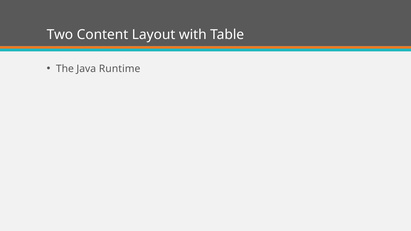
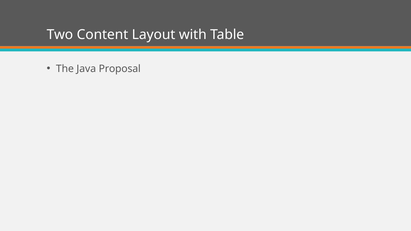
Runtime: Runtime -> Proposal
